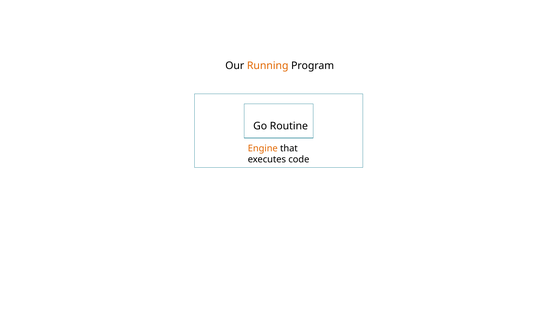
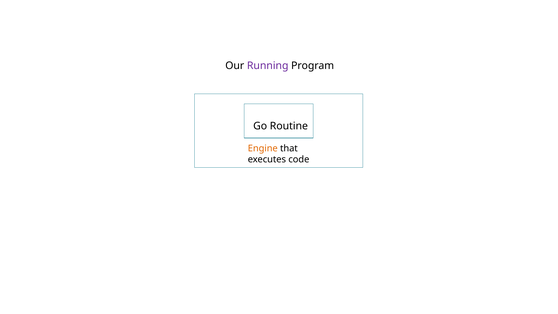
Running colour: orange -> purple
